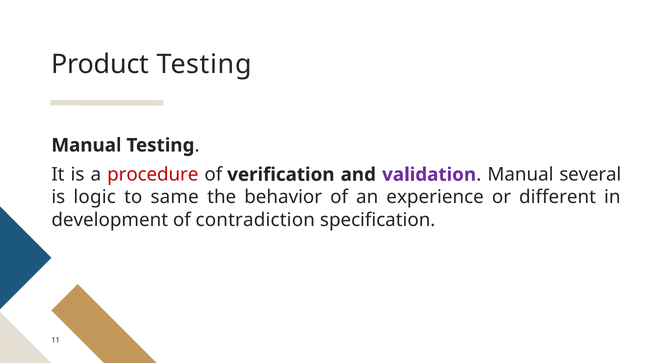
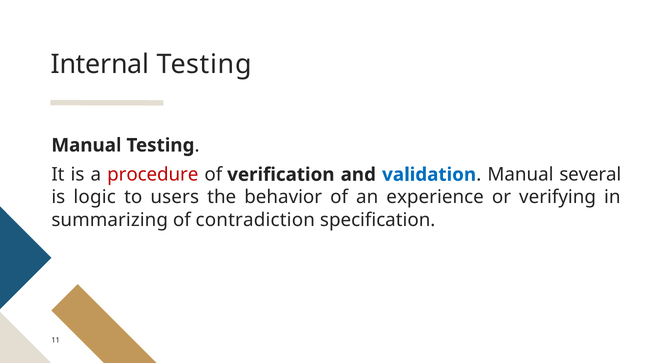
Product: Product -> Internal
validation colour: purple -> blue
same: same -> users
different: different -> verifying
development: development -> summarizing
